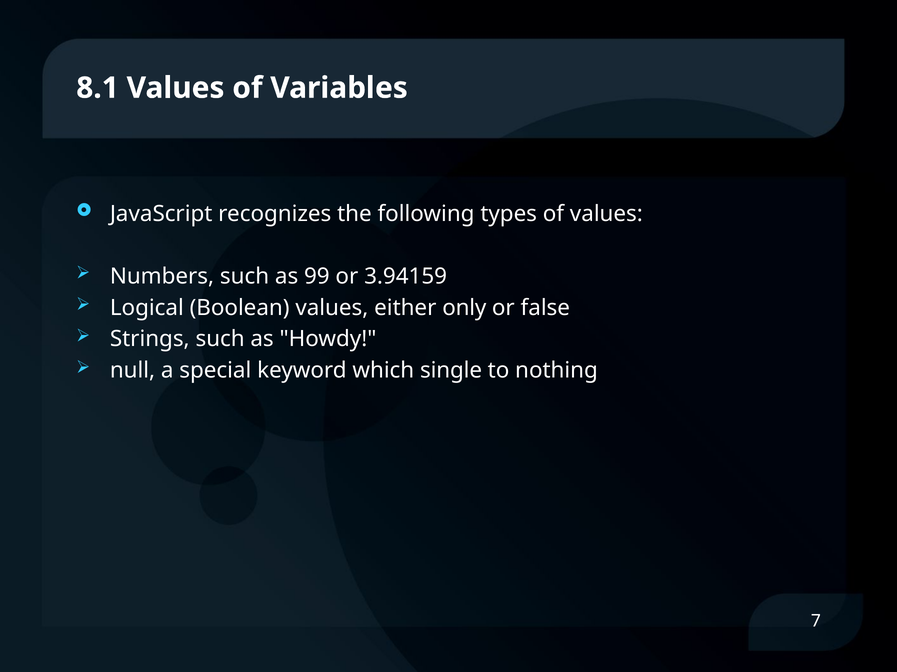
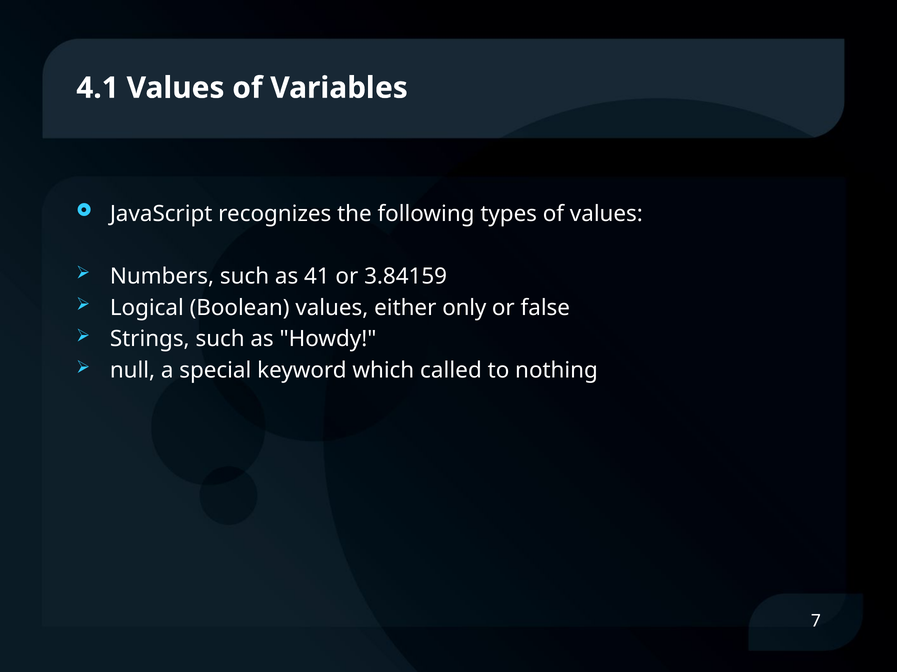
8.1: 8.1 -> 4.1
99: 99 -> 41
3.94159: 3.94159 -> 3.84159
single: single -> called
